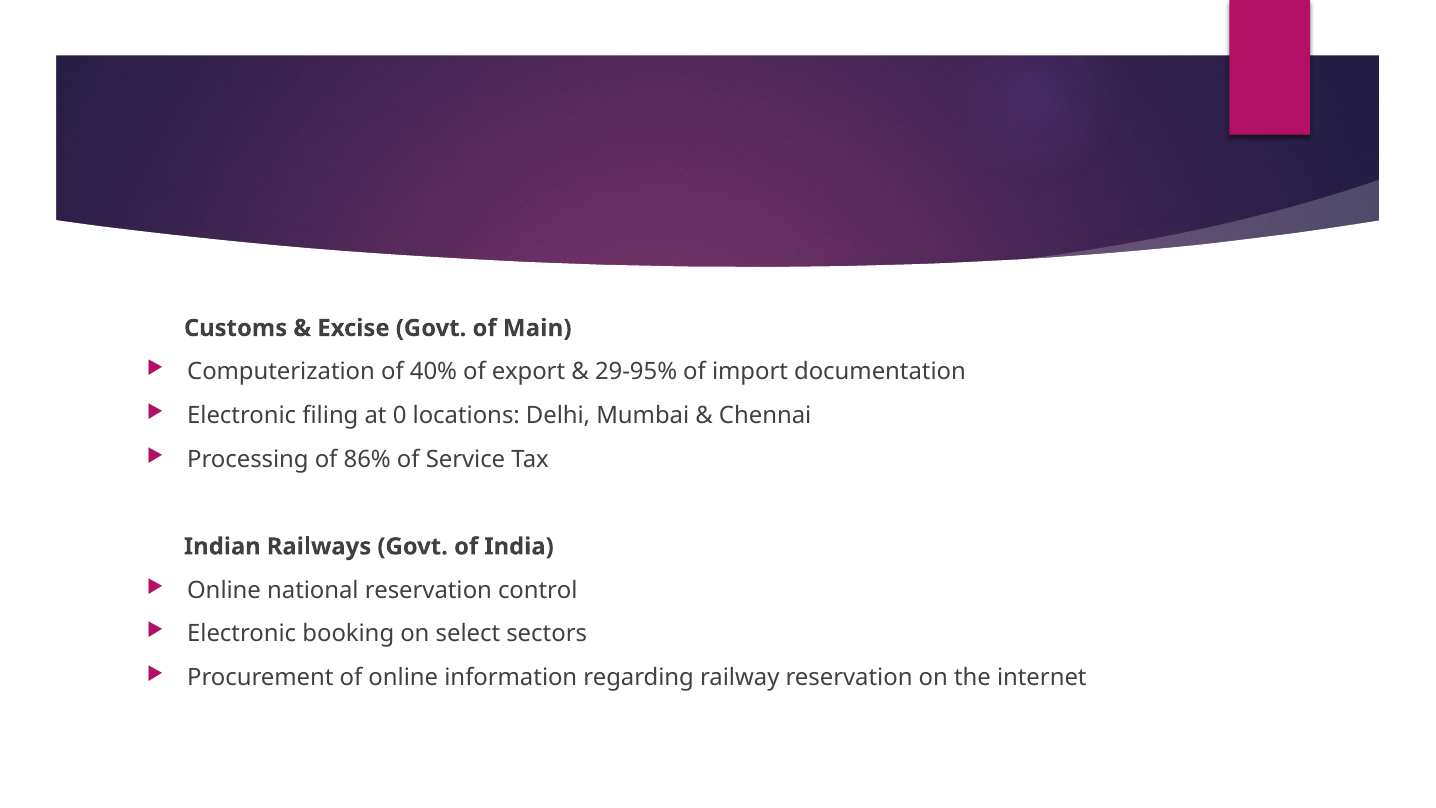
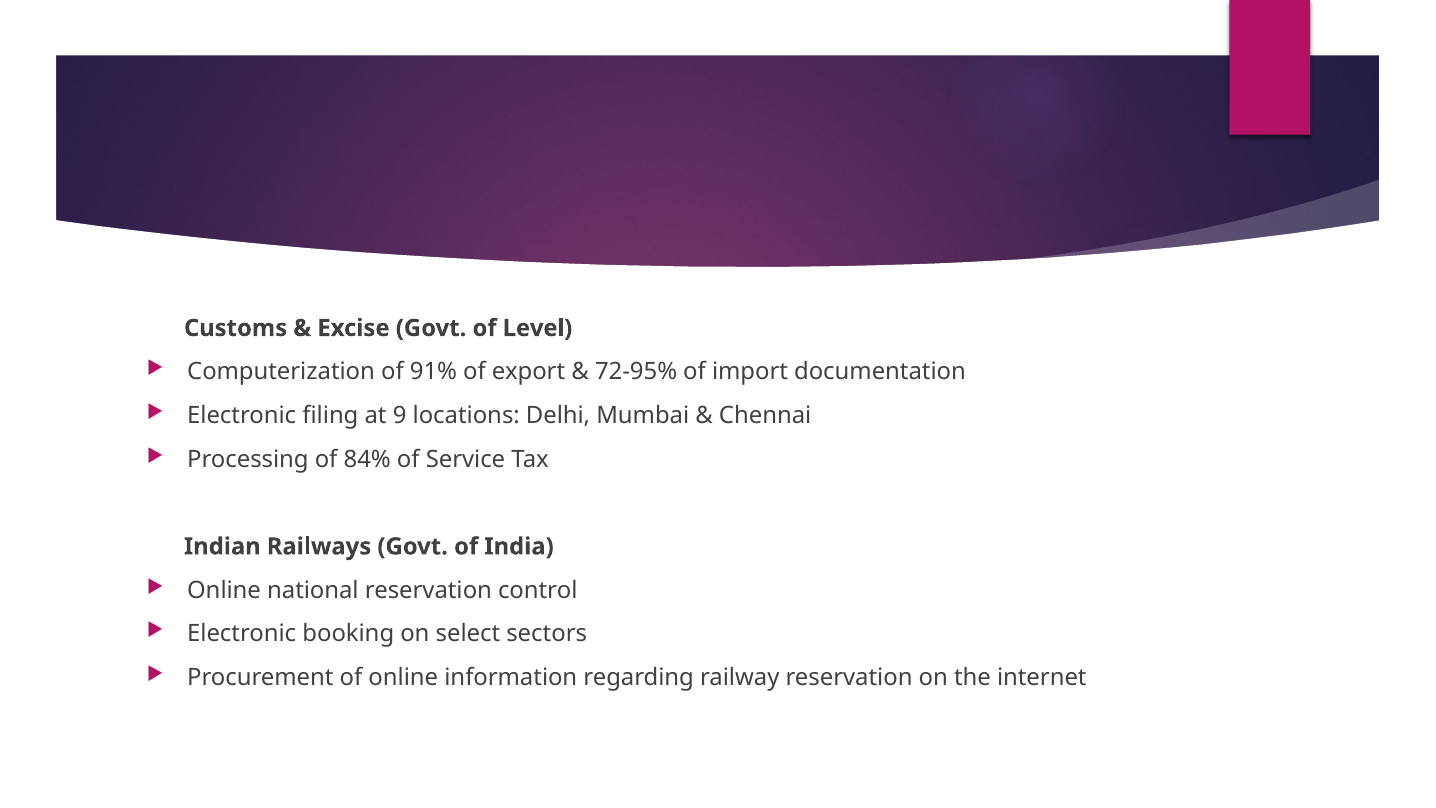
Main: Main -> Level
40%: 40% -> 91%
29-95%: 29-95% -> 72-95%
0: 0 -> 9
86%: 86% -> 84%
